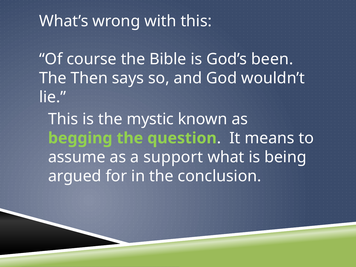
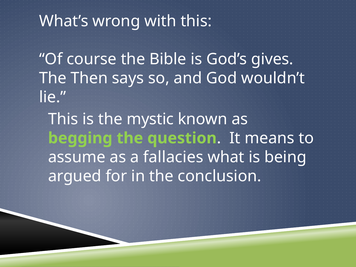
been: been -> gives
support: support -> fallacies
